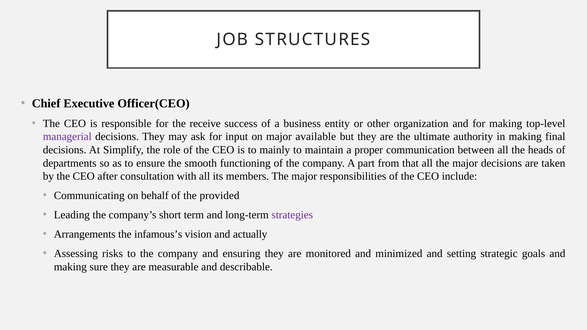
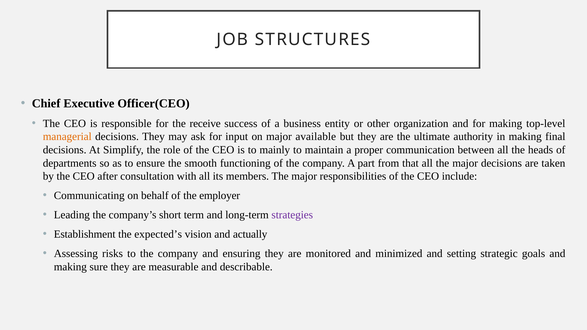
managerial colour: purple -> orange
provided: provided -> employer
Arrangements: Arrangements -> Establishment
infamous’s: infamous’s -> expected’s
